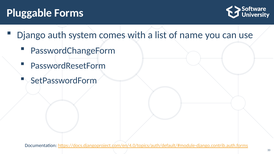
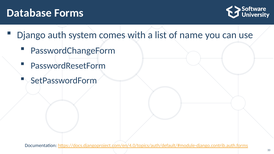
Pluggable: Pluggable -> Database
